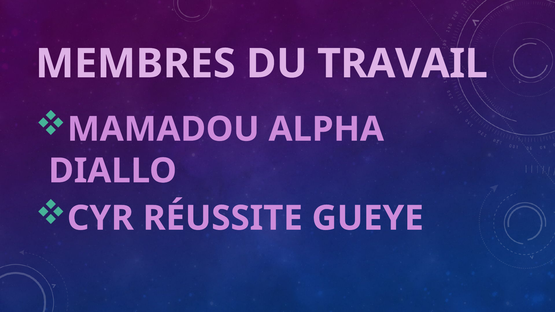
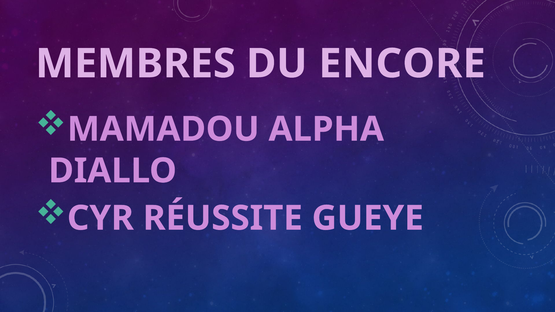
TRAVAIL: TRAVAIL -> ENCORE
